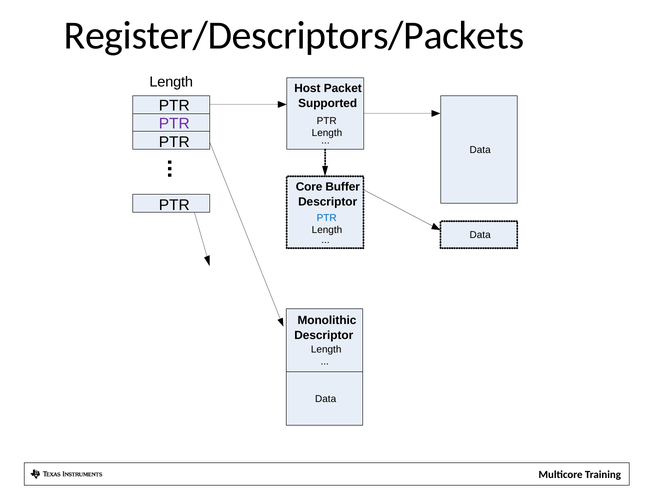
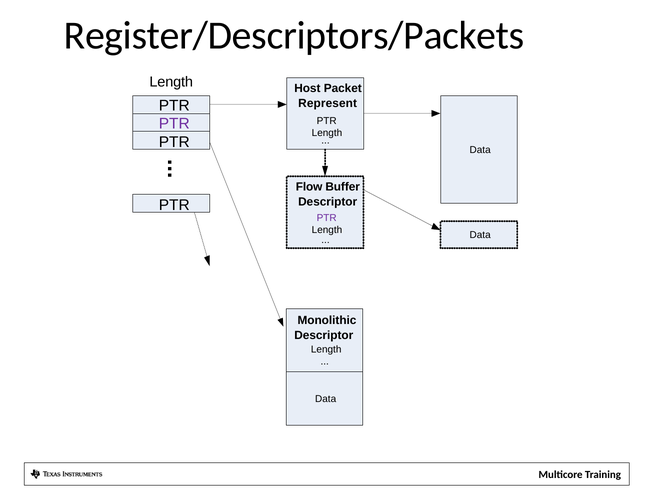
Supported: Supported -> Represent
Core: Core -> Flow
PTR at (327, 218) colour: blue -> purple
